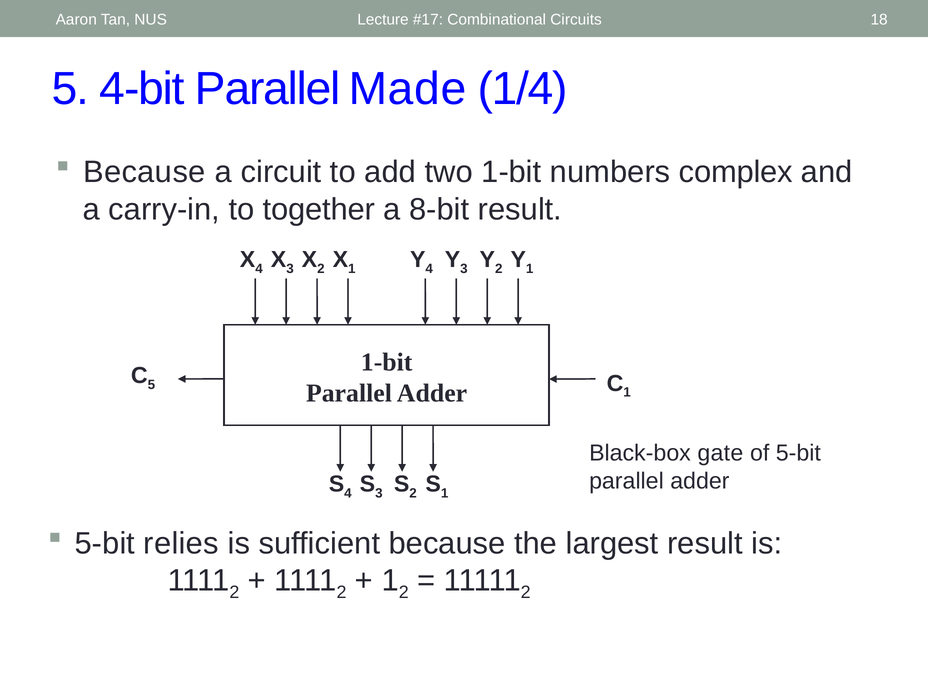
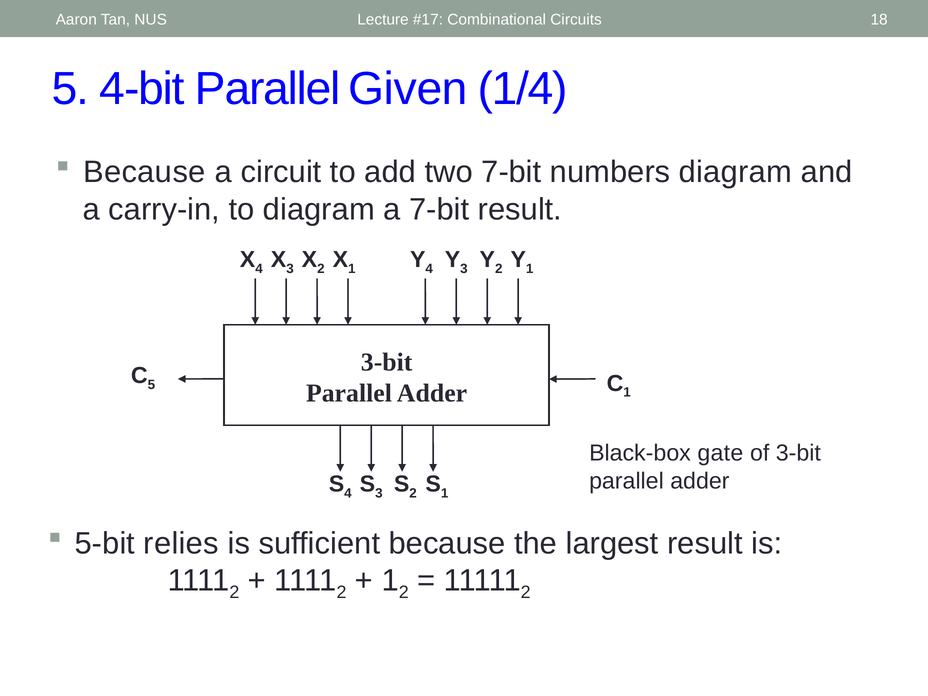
Made: Made -> Given
two 1-bit: 1-bit -> 7-bit
numbers complex: complex -> diagram
to together: together -> diagram
a 8-bit: 8-bit -> 7-bit
1-bit at (387, 362): 1-bit -> 3-bit
of 5-bit: 5-bit -> 3-bit
